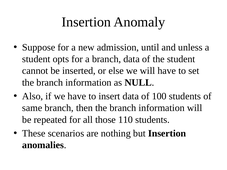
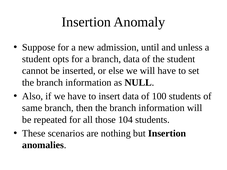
110: 110 -> 104
